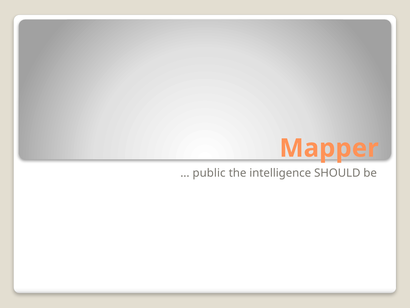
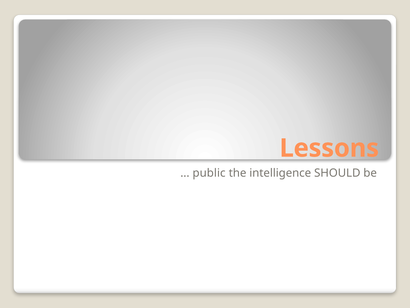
Mapper: Mapper -> Lessons
